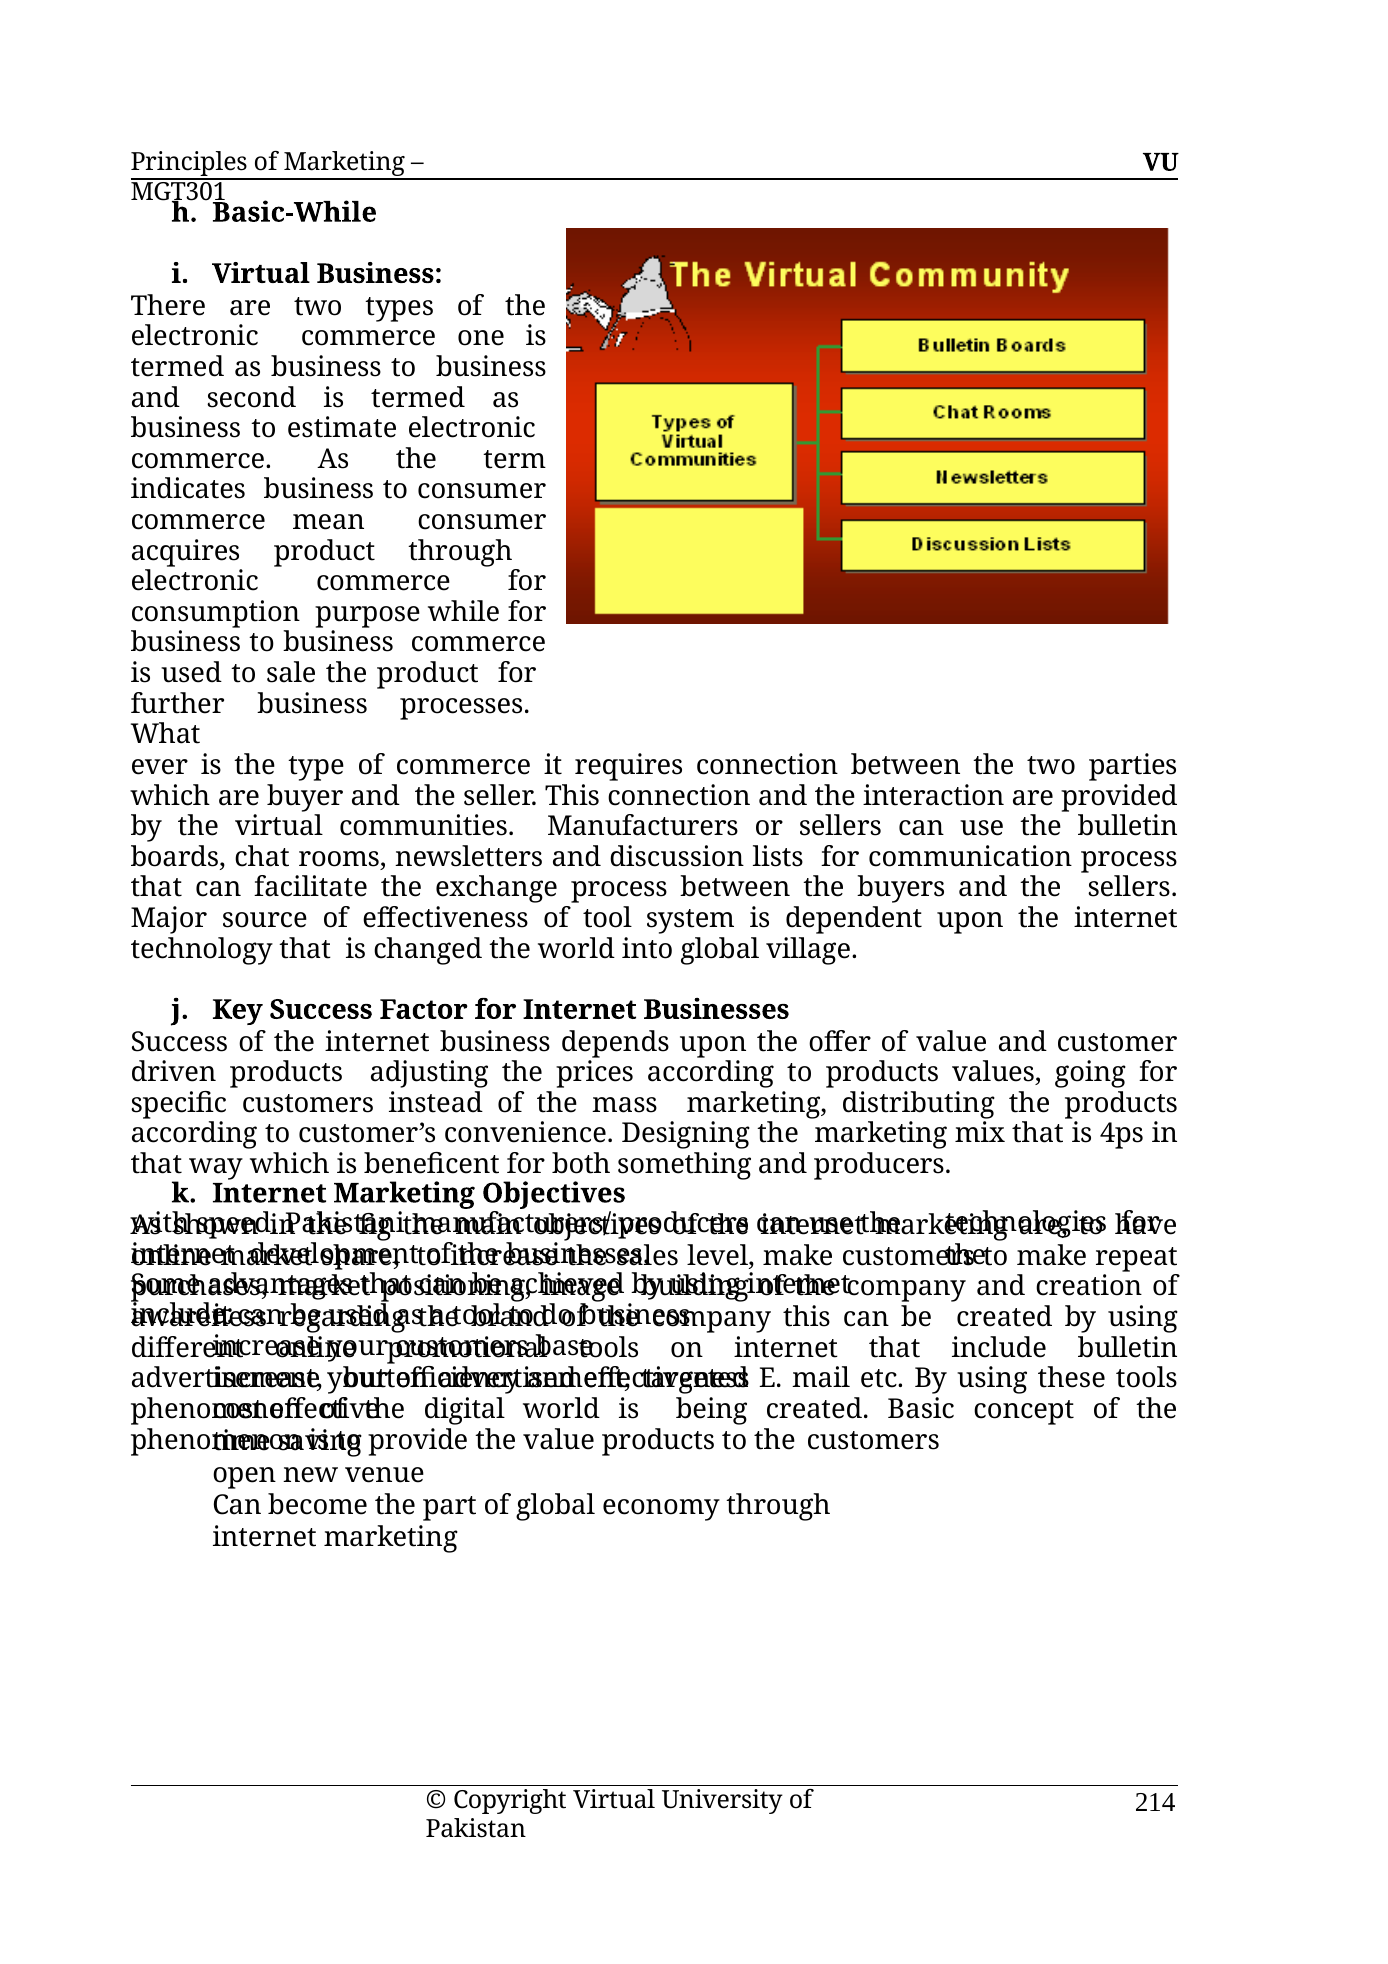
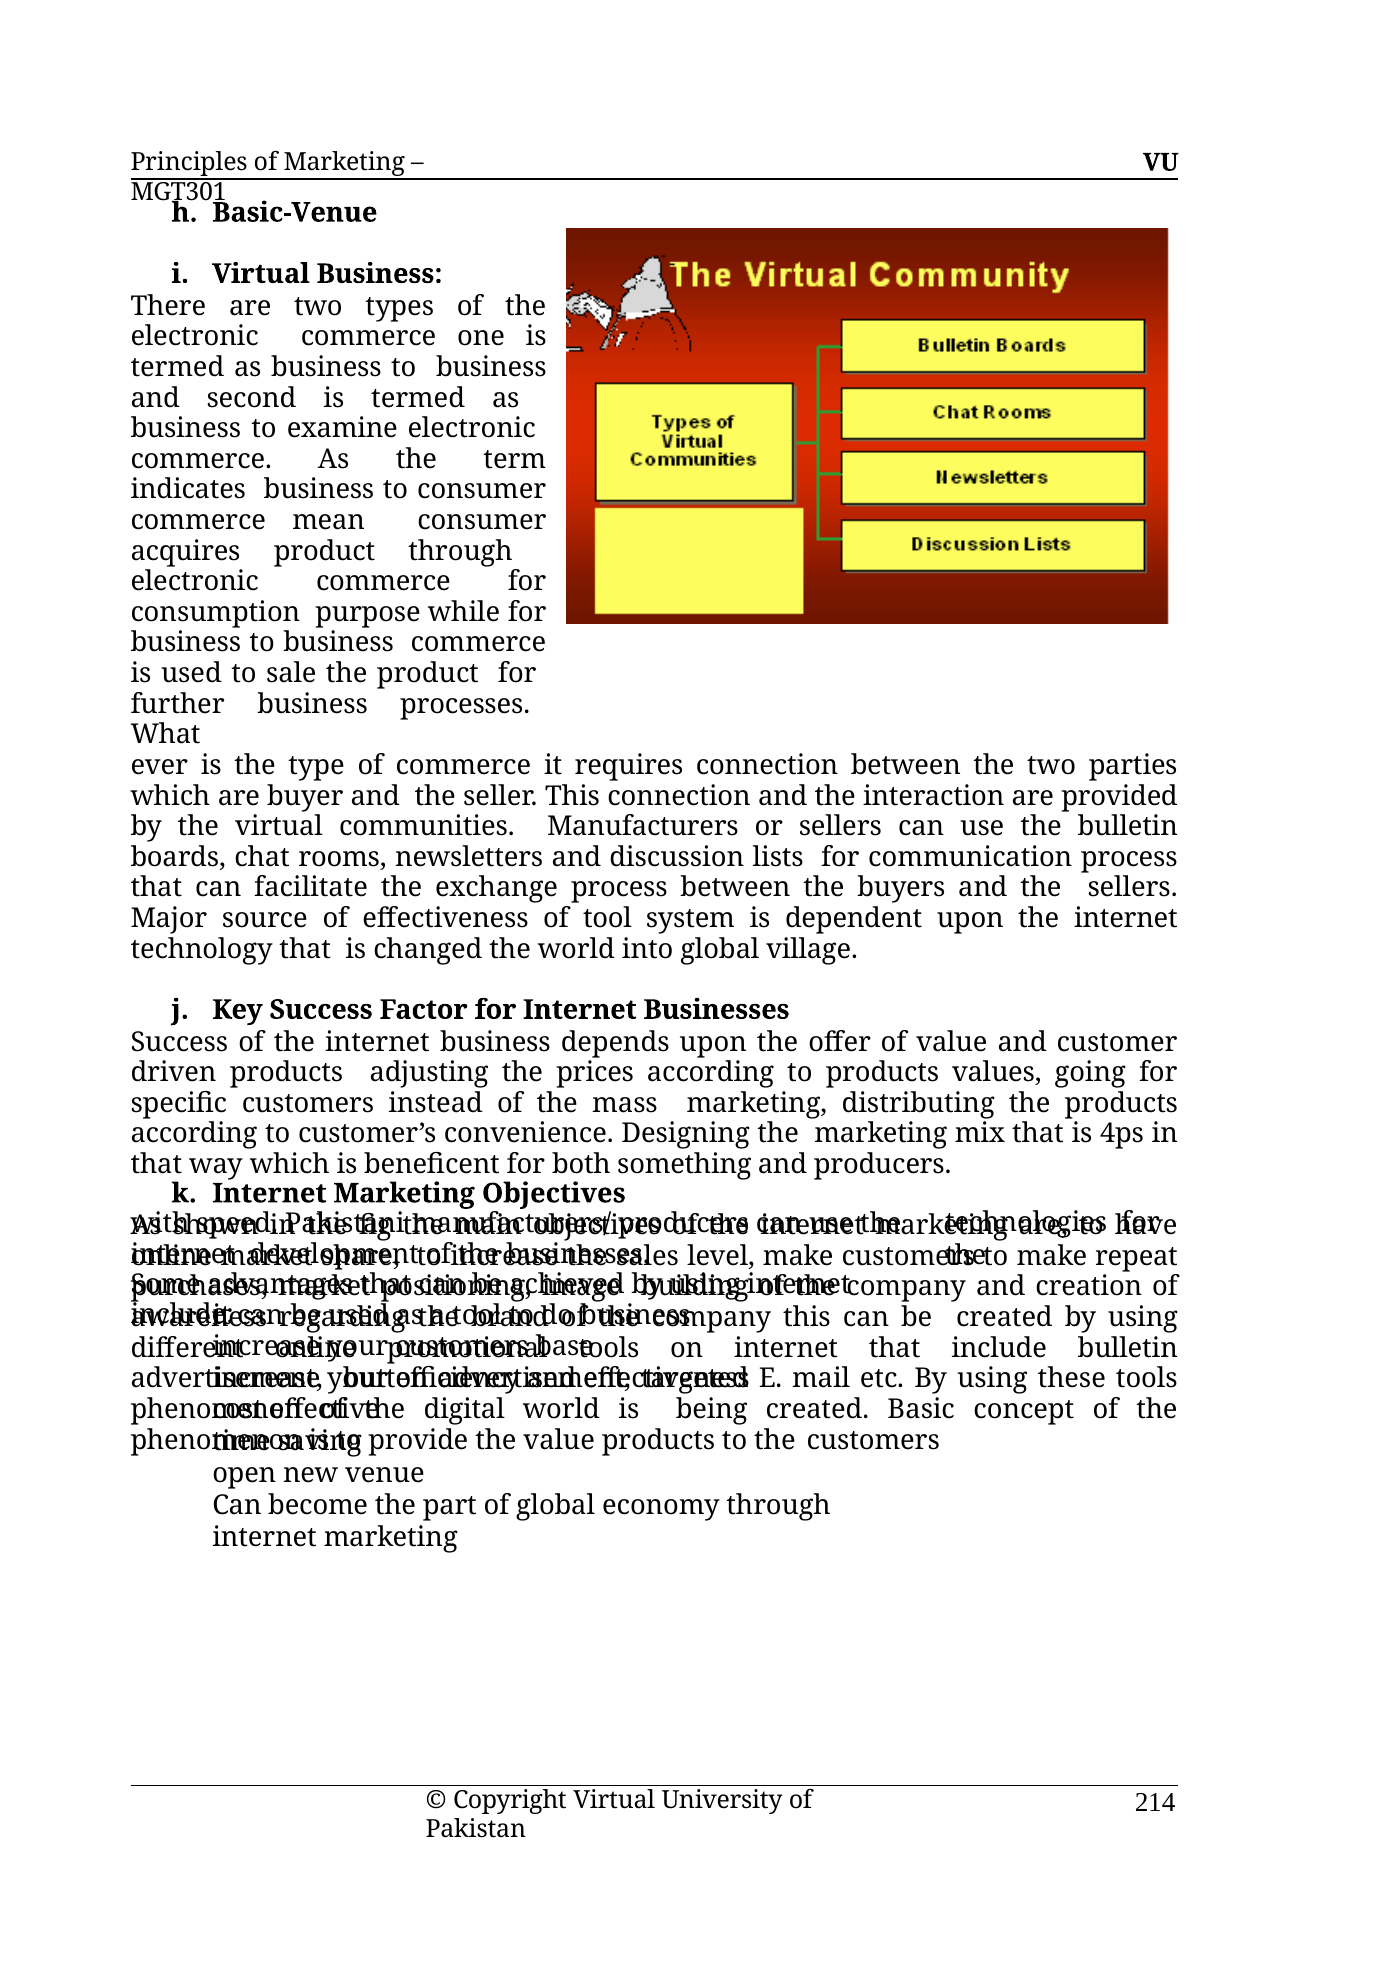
Basic-While: Basic-While -> Basic-Venue
estimate: estimate -> examine
